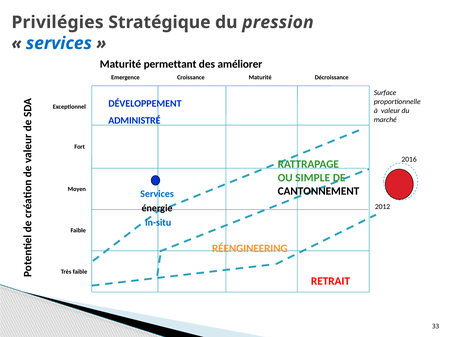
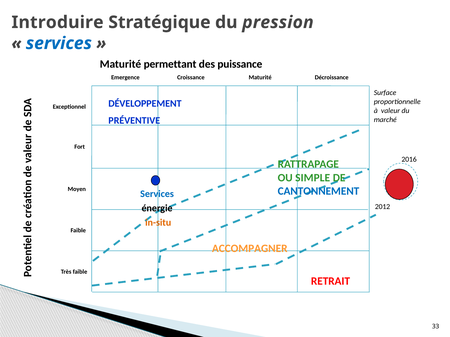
Privilégies: Privilégies -> Introduire
améliorer: améliorer -> puissance
ADMINISTRÉ: ADMINISTRÉ -> PRÉVENTIVE
CANTONNEMENT colour: black -> blue
in-situ colour: blue -> orange
RÉENGINEERING: RÉENGINEERING -> ACCOMPAGNER
